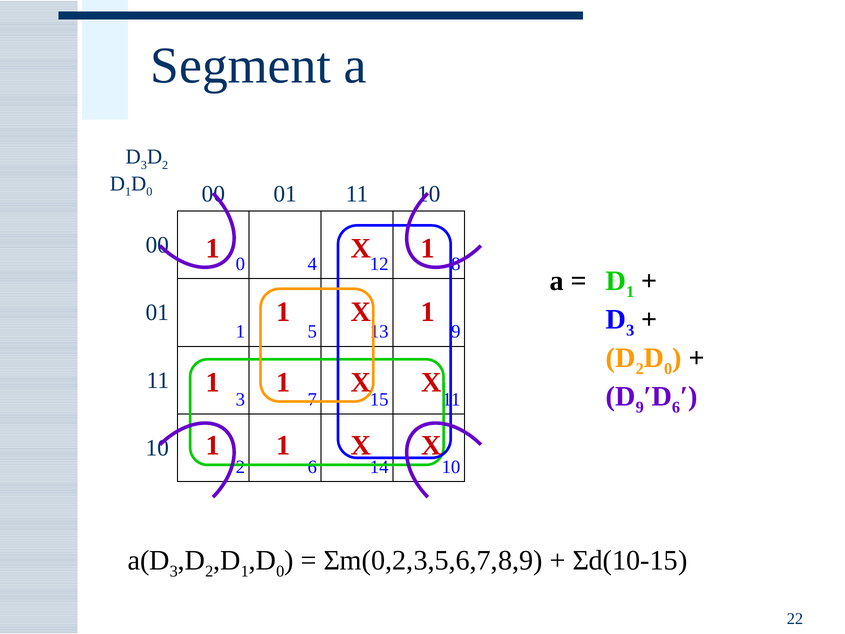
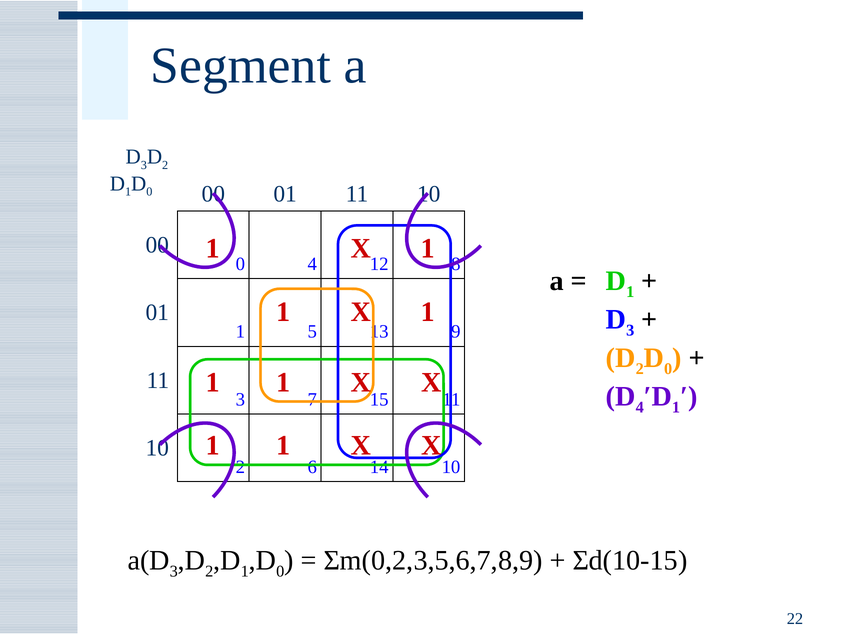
9 at (640, 407): 9 -> 4
6 at (676, 407): 6 -> 1
